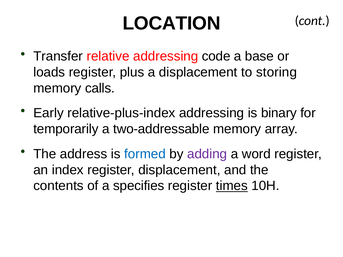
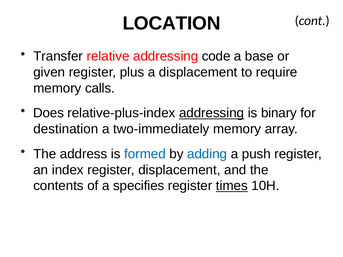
loads: loads -> given
storing: storing -> require
Early: Early -> Does
addressing at (212, 113) underline: none -> present
temporarily: temporarily -> destination
two-addressable: two-addressable -> two-immediately
adding colour: purple -> blue
word: word -> push
